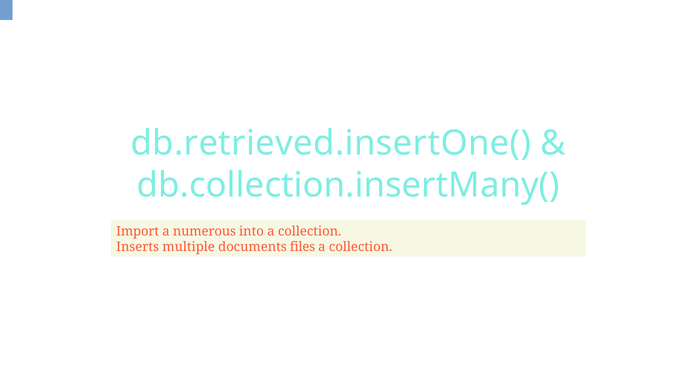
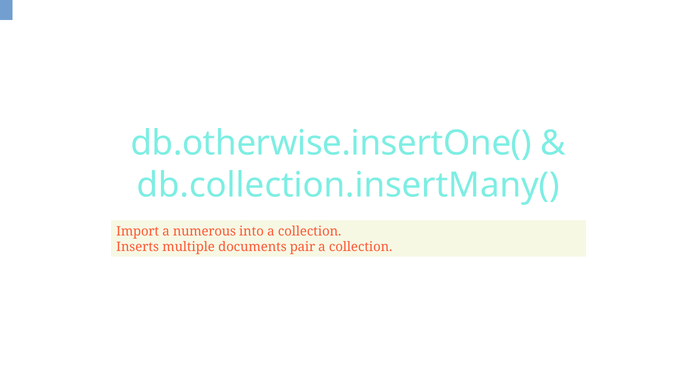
db.retrieved.insertOne(: db.retrieved.insertOne( -> db.otherwise.insertOne(
files: files -> pair
